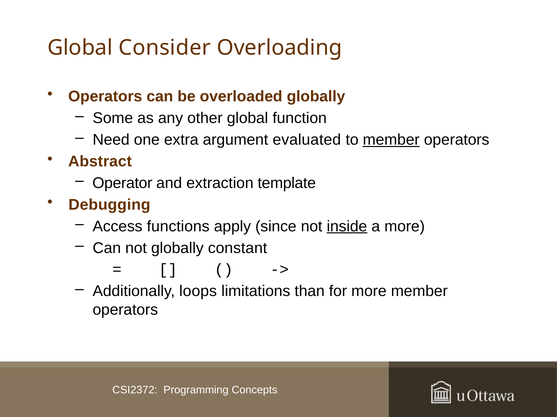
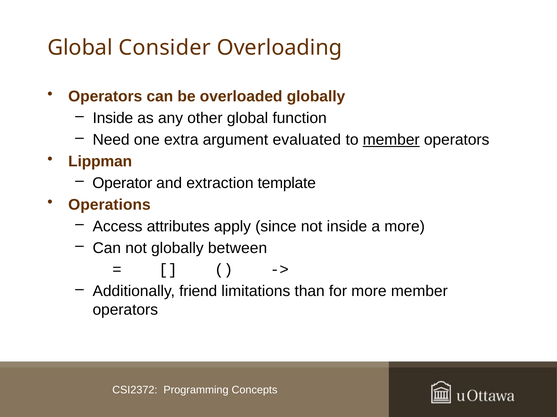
Some at (113, 118): Some -> Inside
Abstract: Abstract -> Lippman
Debugging: Debugging -> Operations
functions: functions -> attributes
inside at (347, 227) underline: present -> none
constant: constant -> between
loops: loops -> friend
